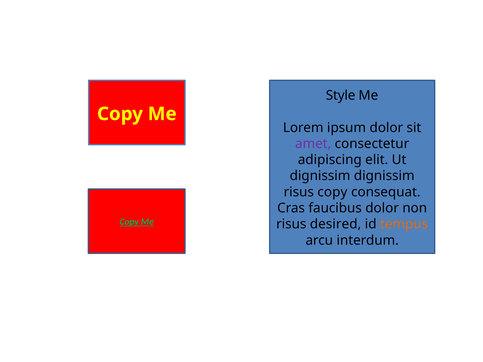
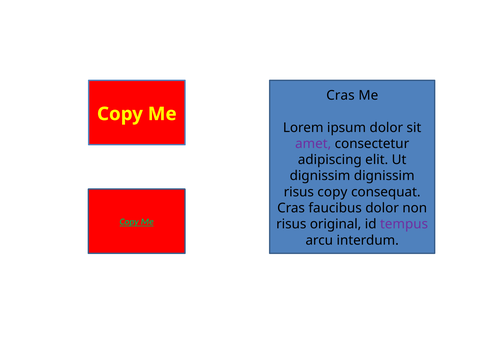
Style at (341, 95): Style -> Cras
desired: desired -> original
tempus colour: orange -> purple
